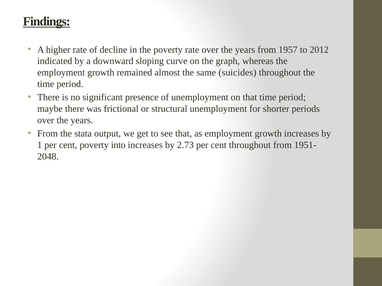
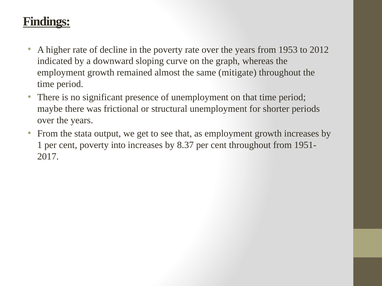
1957: 1957 -> 1953
suicides: suicides -> mitigate
2.73: 2.73 -> 8.37
2048: 2048 -> 2017
